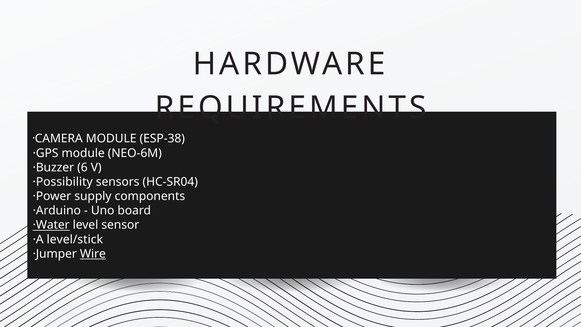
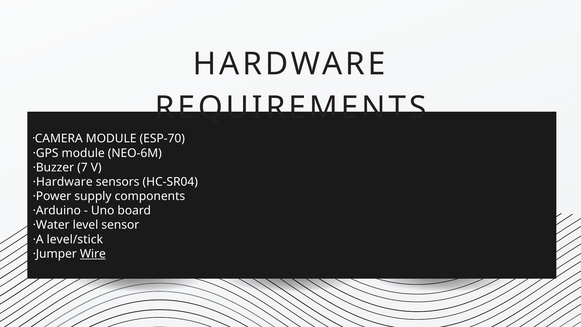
ESP-38: ESP-38 -> ESP-70
6: 6 -> 7
·Possibility: ·Possibility -> ·Hardware
·Water underline: present -> none
